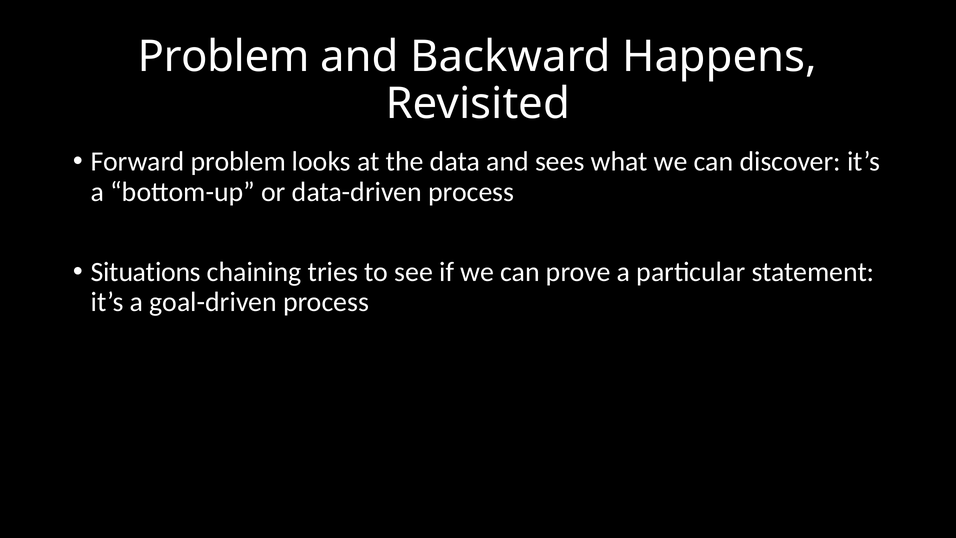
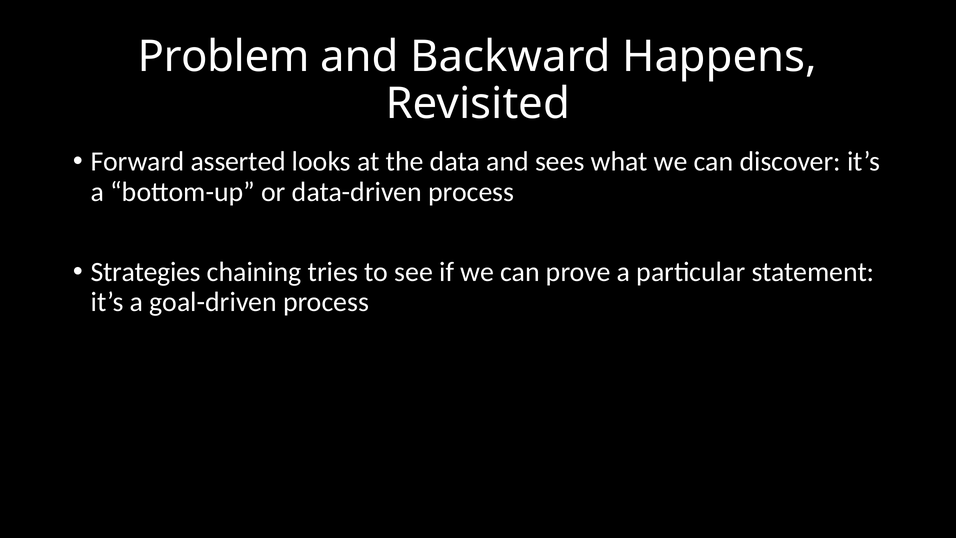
Forward problem: problem -> asserted
Situations: Situations -> Strategies
